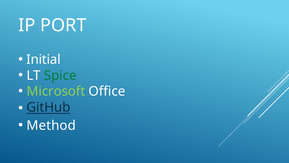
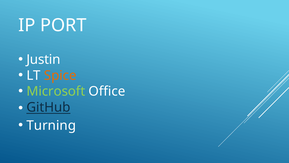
Initial: Initial -> Justin
Spice colour: green -> orange
Method: Method -> Turning
